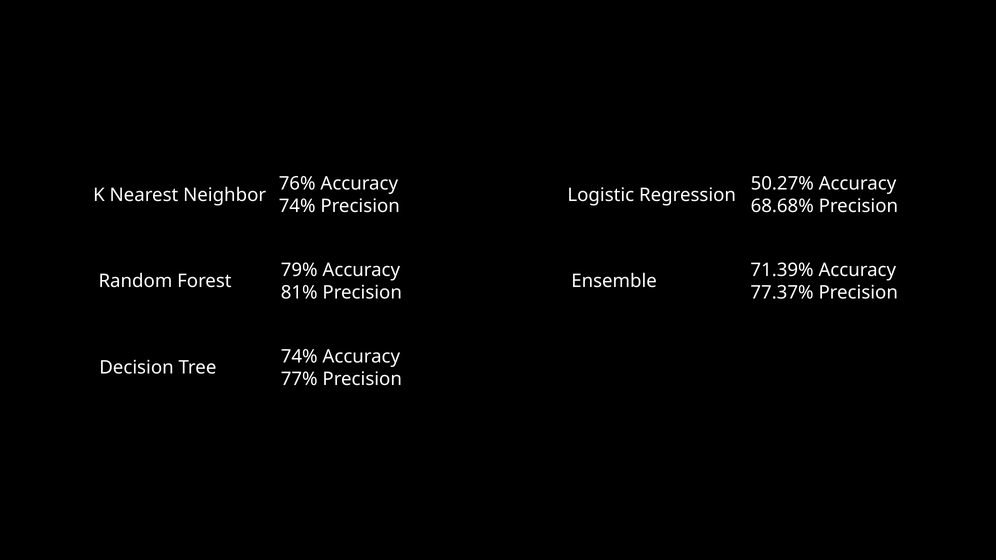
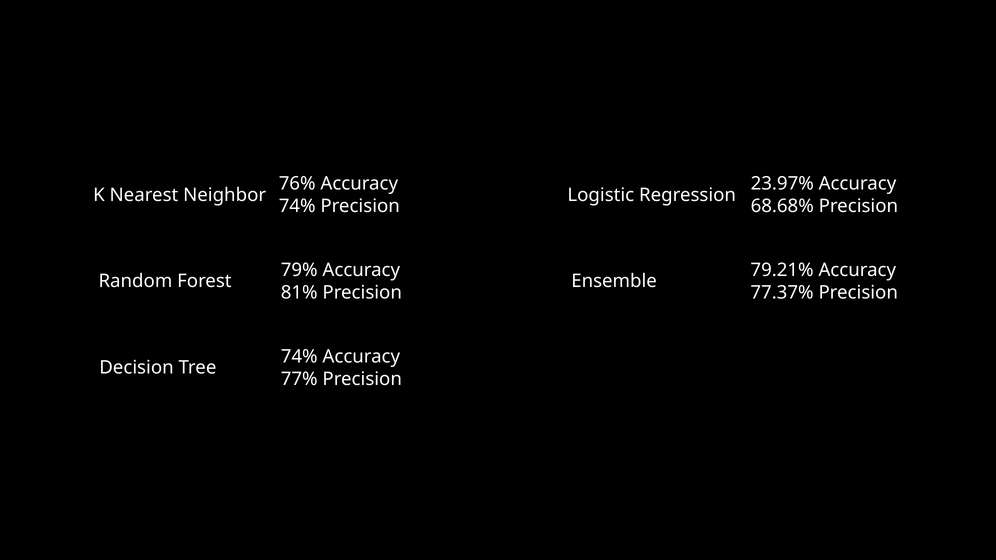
50.27%: 50.27% -> 23.97%
71.39%: 71.39% -> 79.21%
